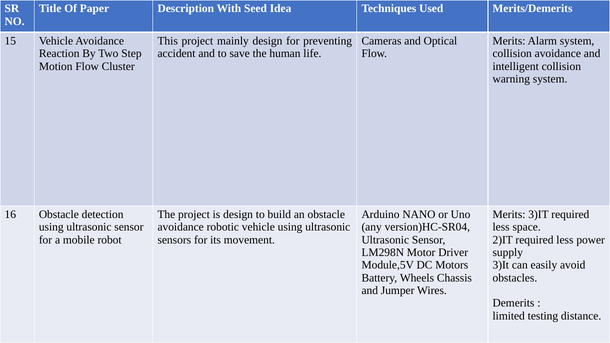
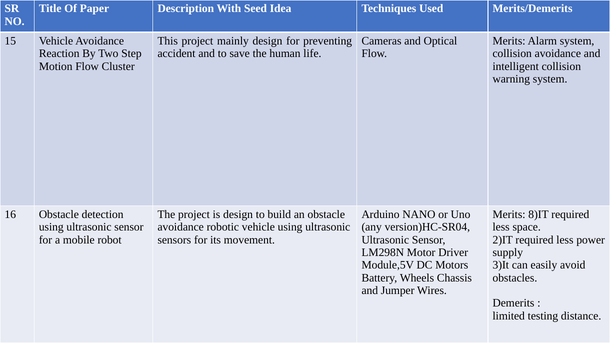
Merits 3)IT: 3)IT -> 8)IT
